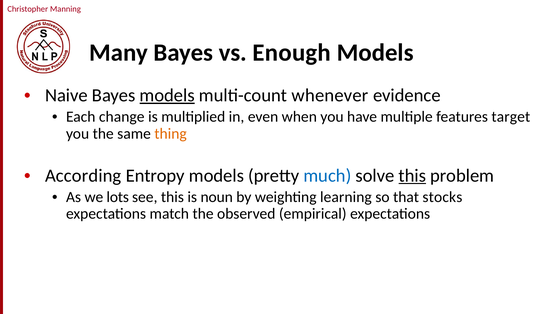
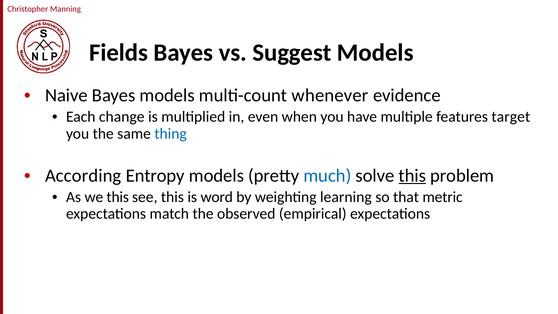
Many: Many -> Fields
Enough: Enough -> Suggest
models at (167, 95) underline: present -> none
thing colour: orange -> blue
we lots: lots -> this
noun: noun -> word
stocks: stocks -> metric
